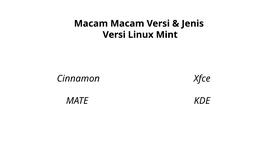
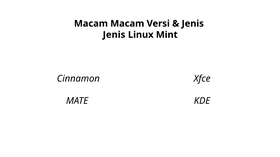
Versi at (114, 35): Versi -> Jenis
